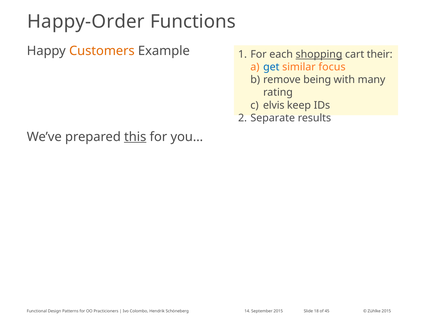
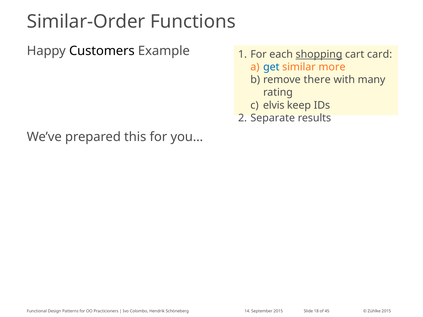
Happy-Order: Happy-Order -> Similar-Order
Customers colour: orange -> black
their: their -> card
focus: focus -> more
being: being -> there
this underline: present -> none
